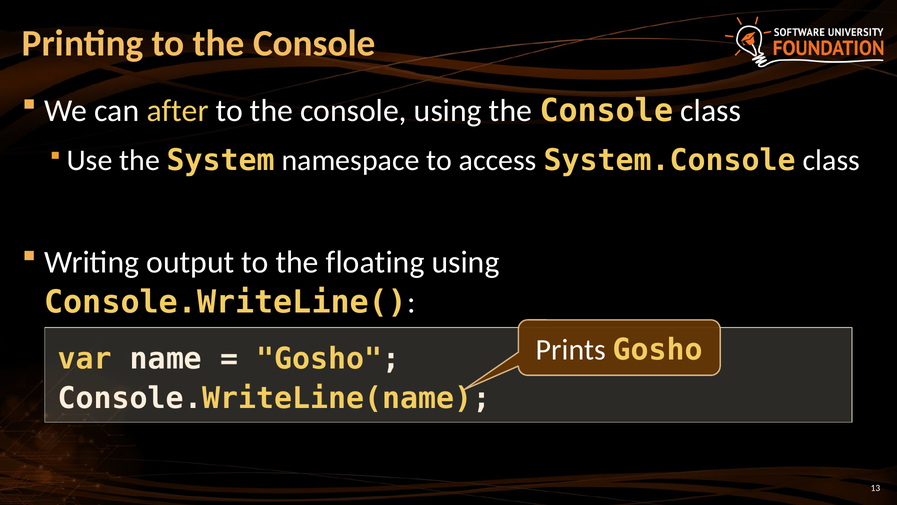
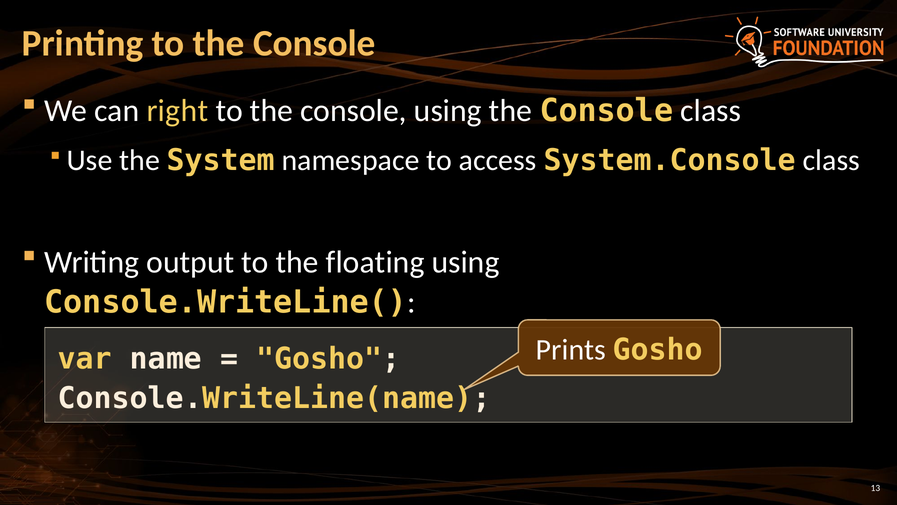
after: after -> right
